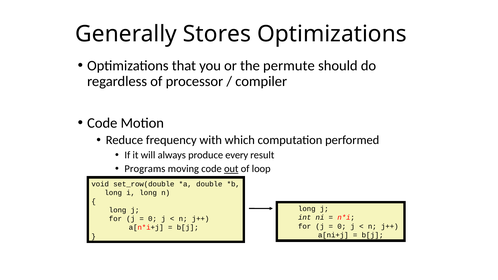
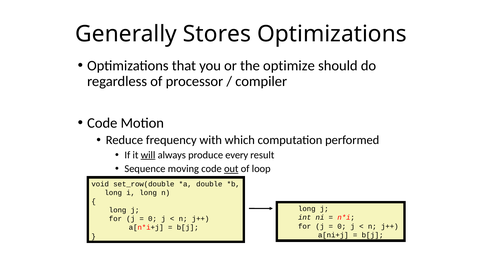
permute: permute -> optimize
will underline: none -> present
Programs: Programs -> Sequence
